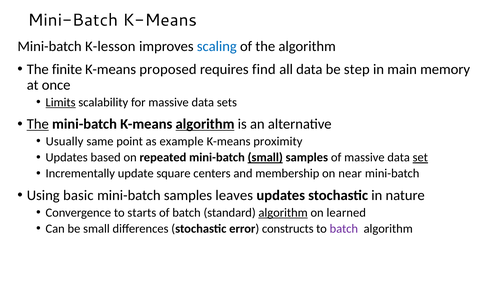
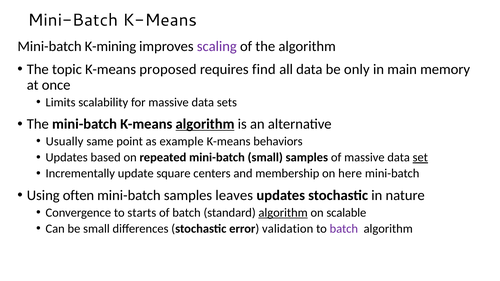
K-lesson: K-lesson -> K-mining
scaling colour: blue -> purple
finite: finite -> topic
step: step -> only
Limits underline: present -> none
The at (38, 124) underline: present -> none
proximity: proximity -> behaviors
small at (265, 158) underline: present -> none
near: near -> here
basic: basic -> often
learned: learned -> scalable
constructs: constructs -> validation
